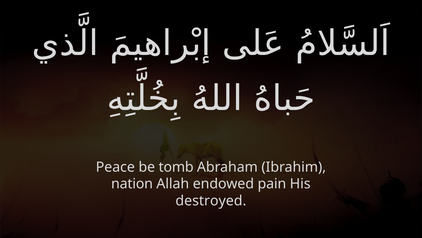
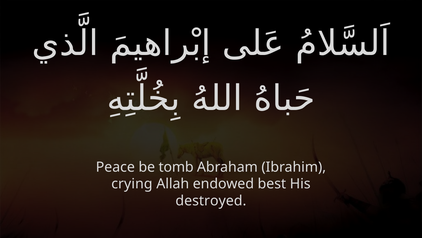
nation: nation -> crying
pain: pain -> best
